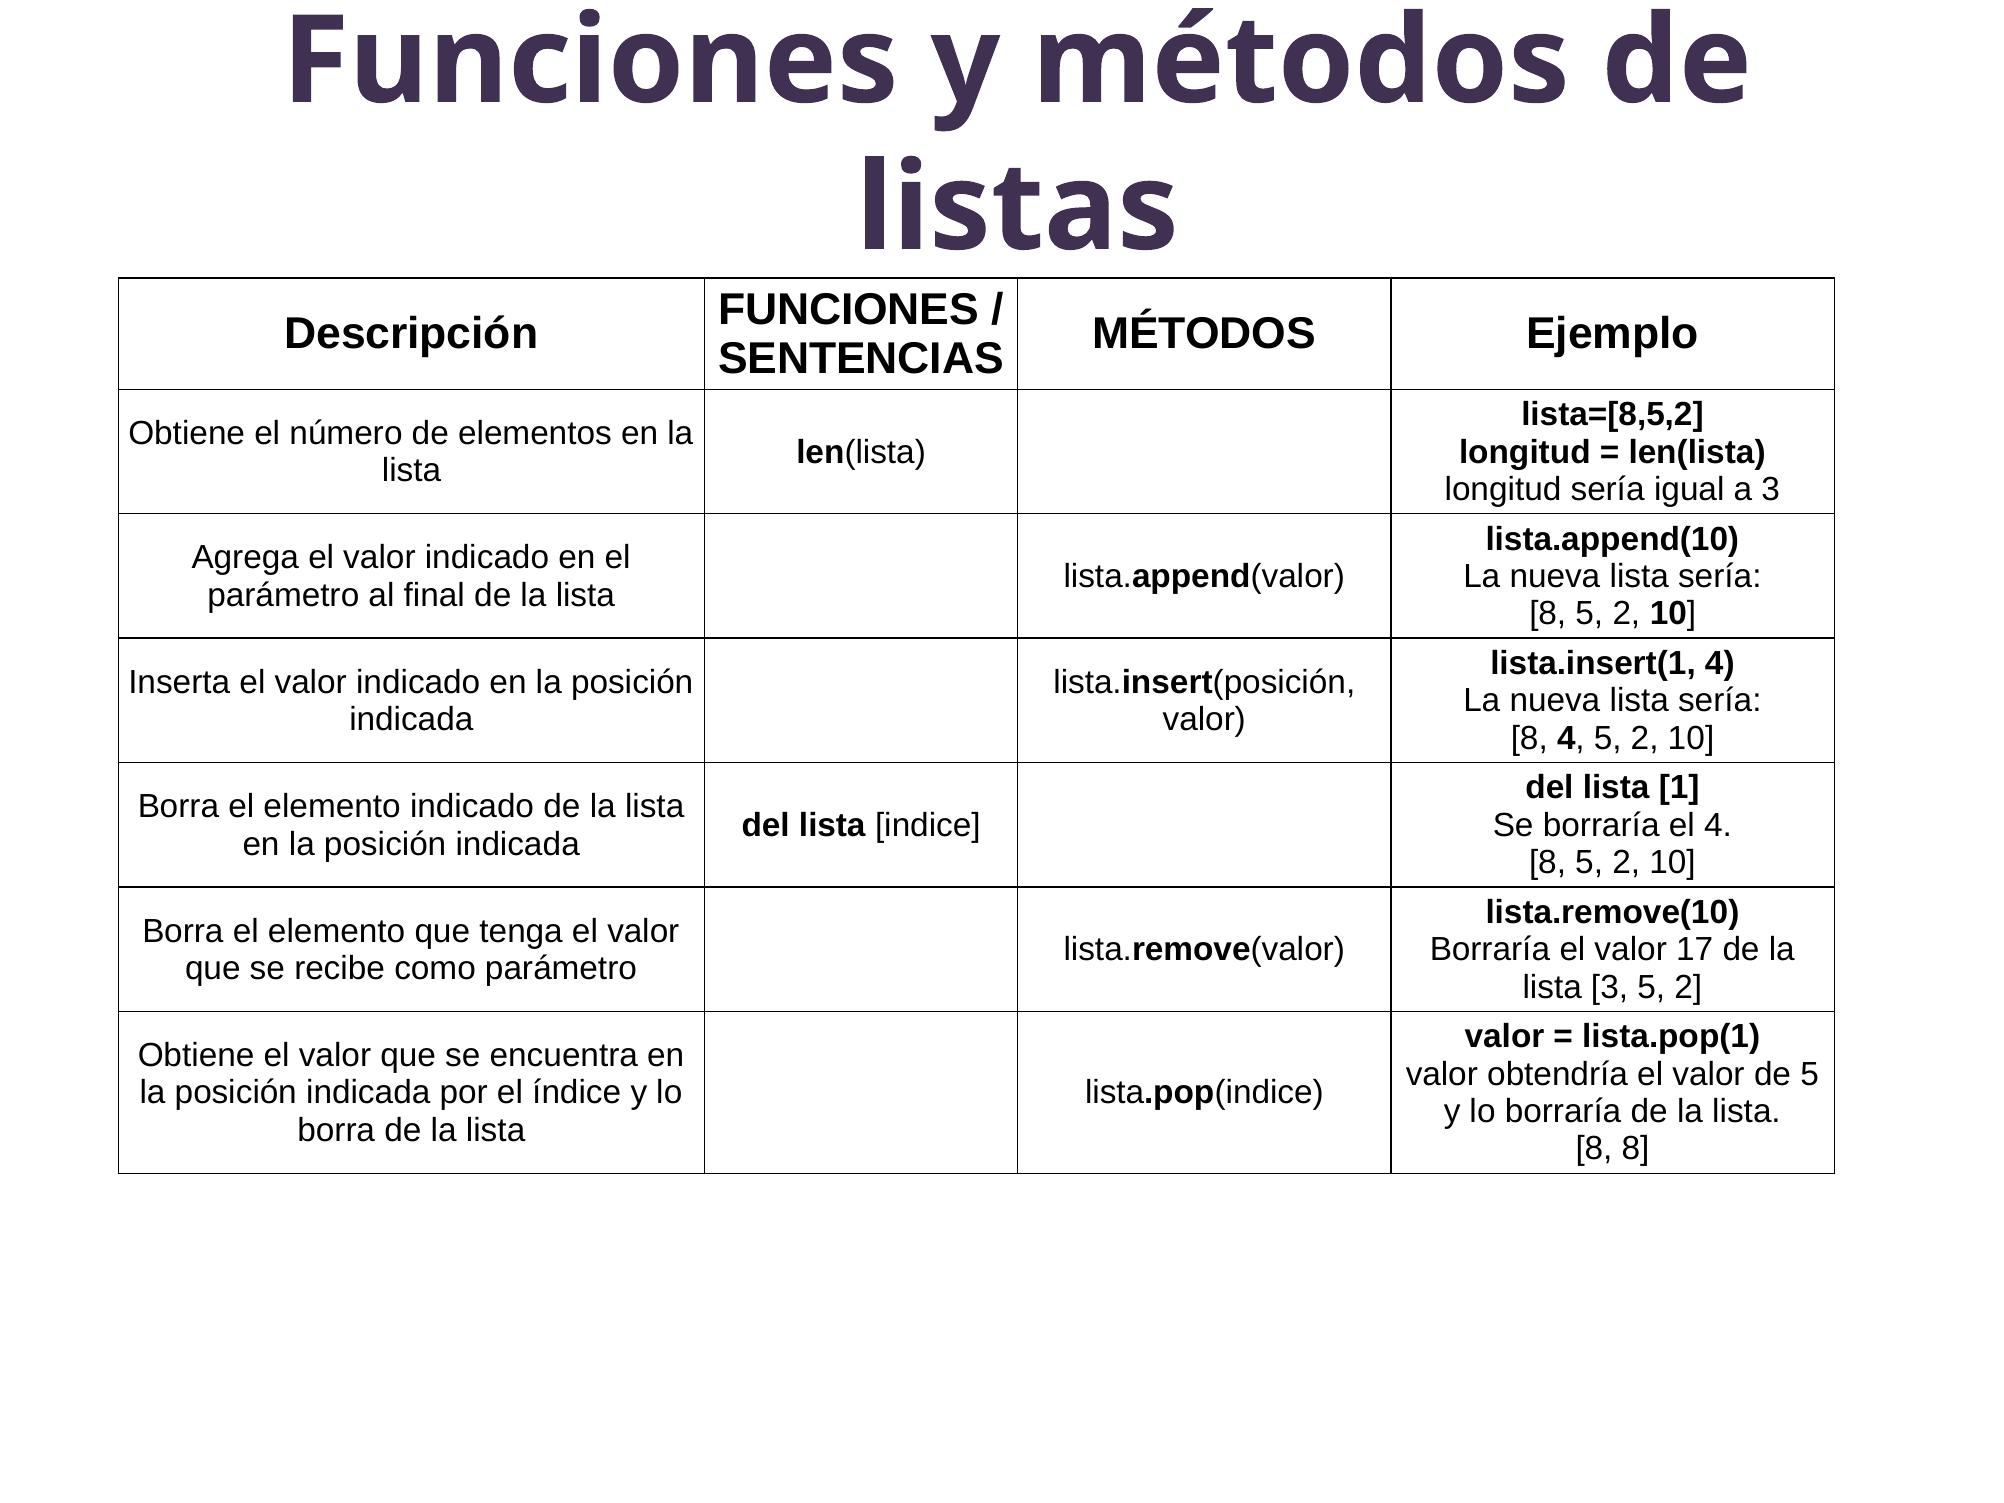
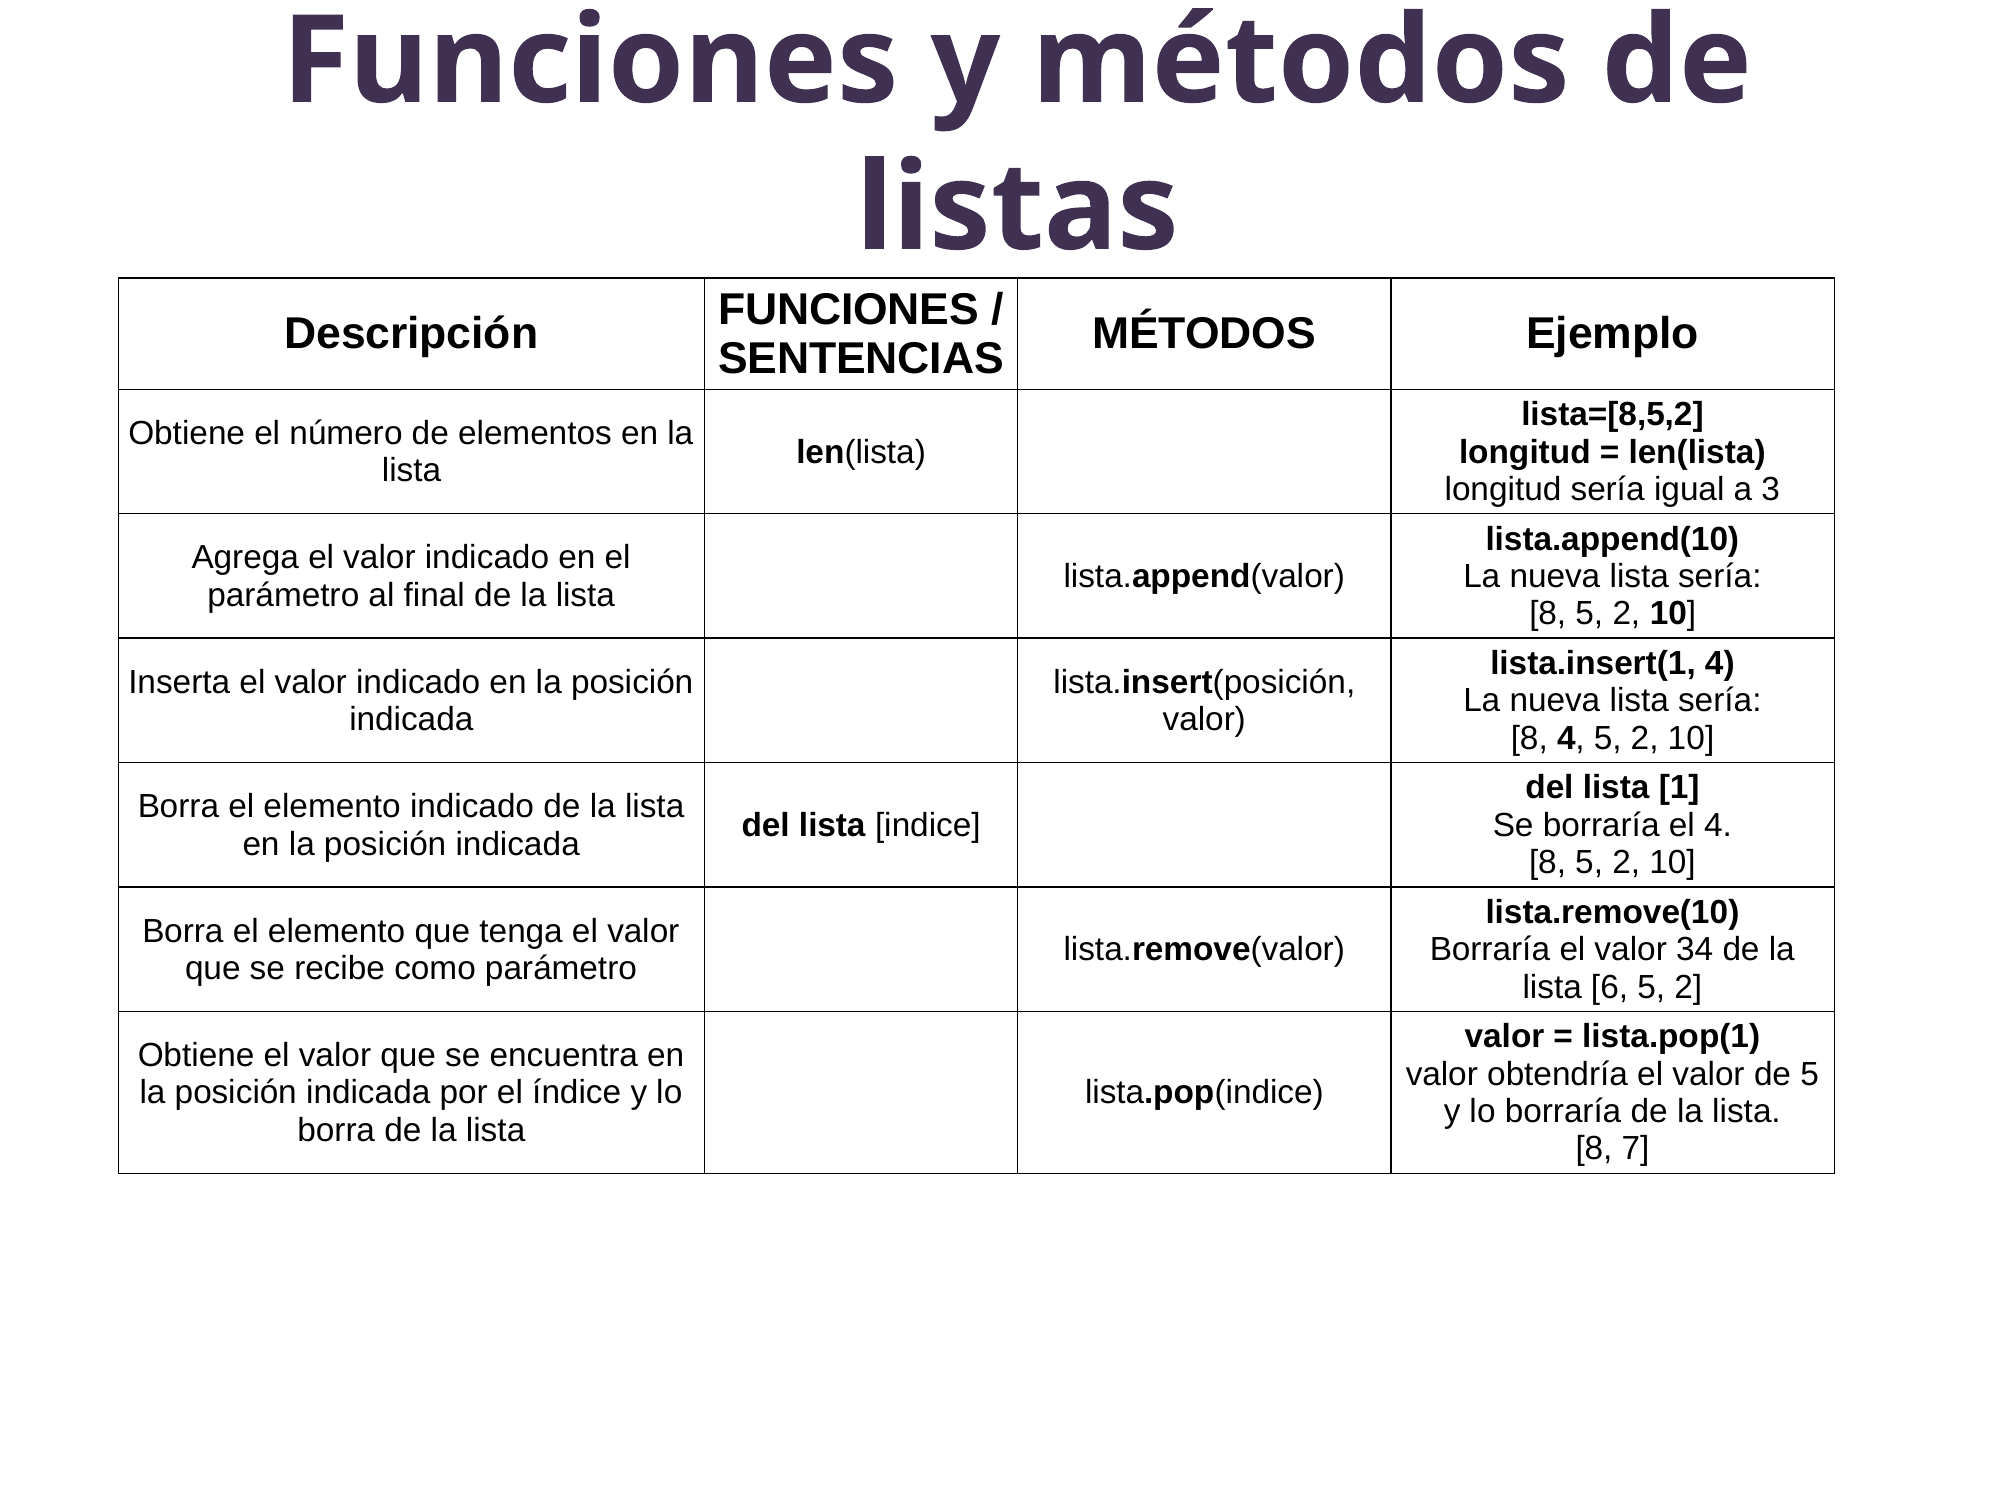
17: 17 -> 34
lista 3: 3 -> 6
8 8: 8 -> 7
